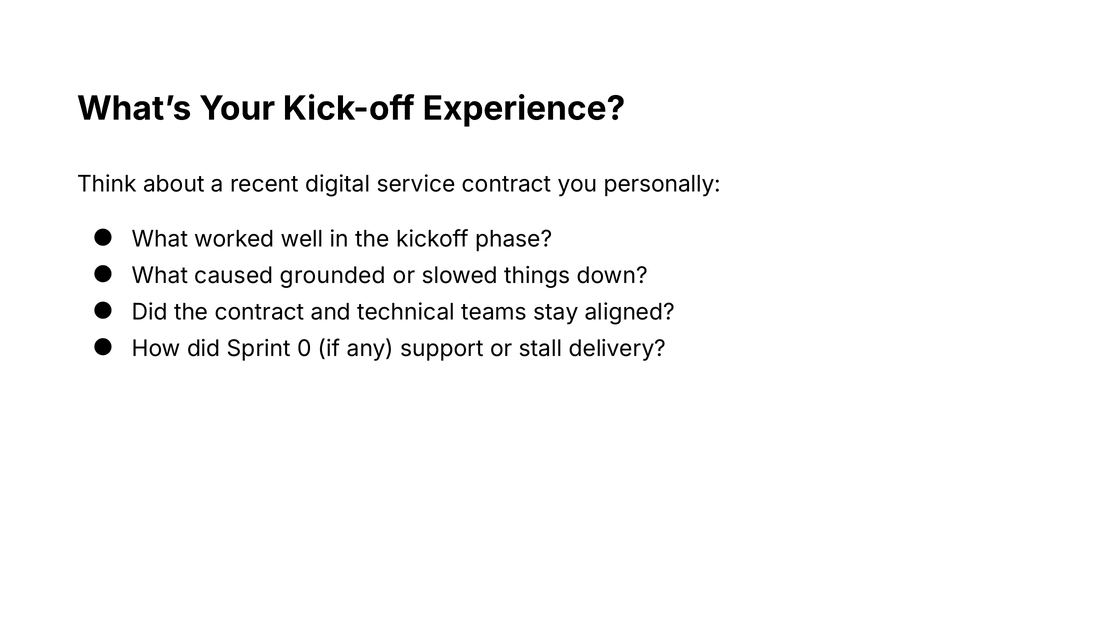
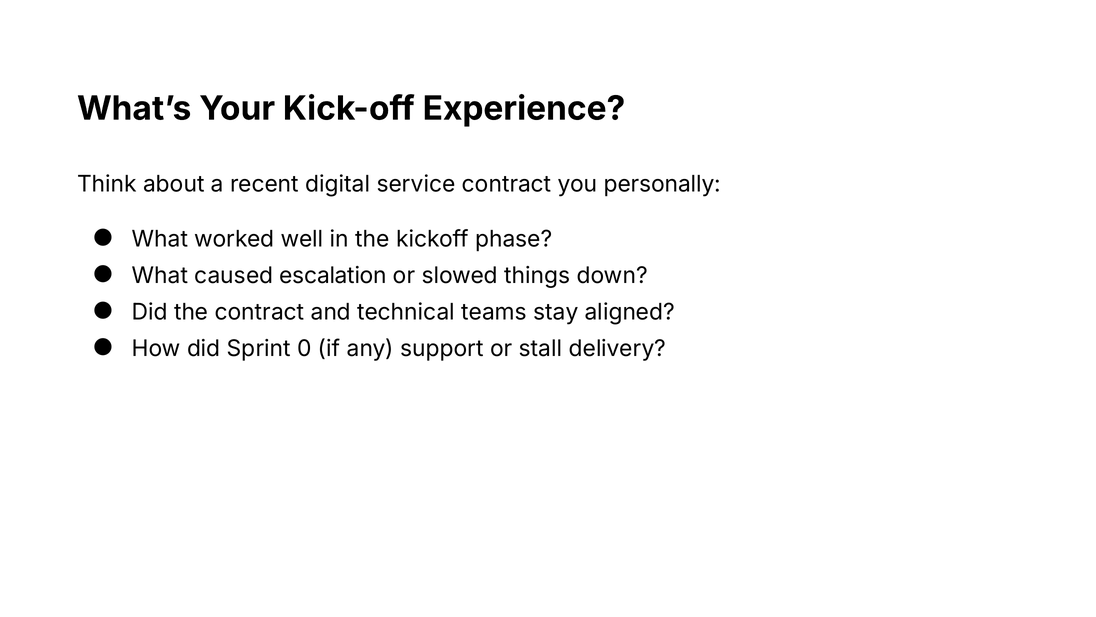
grounded: grounded -> escalation
